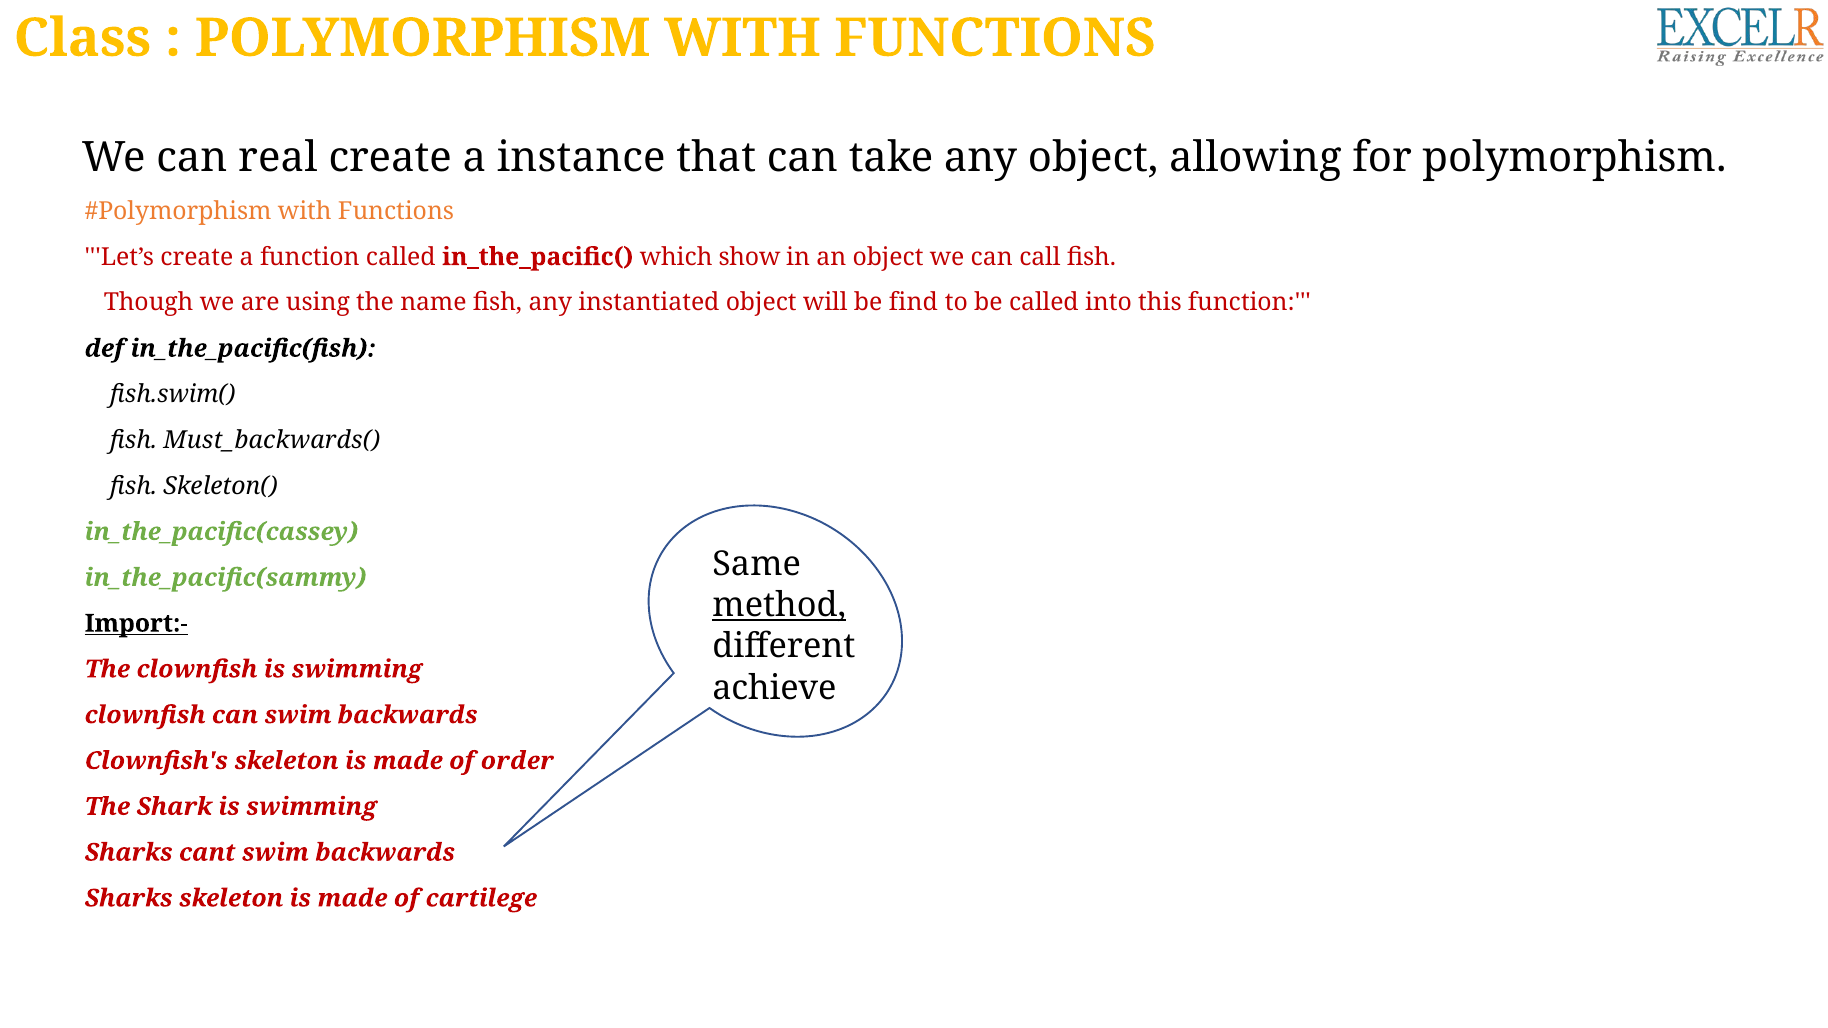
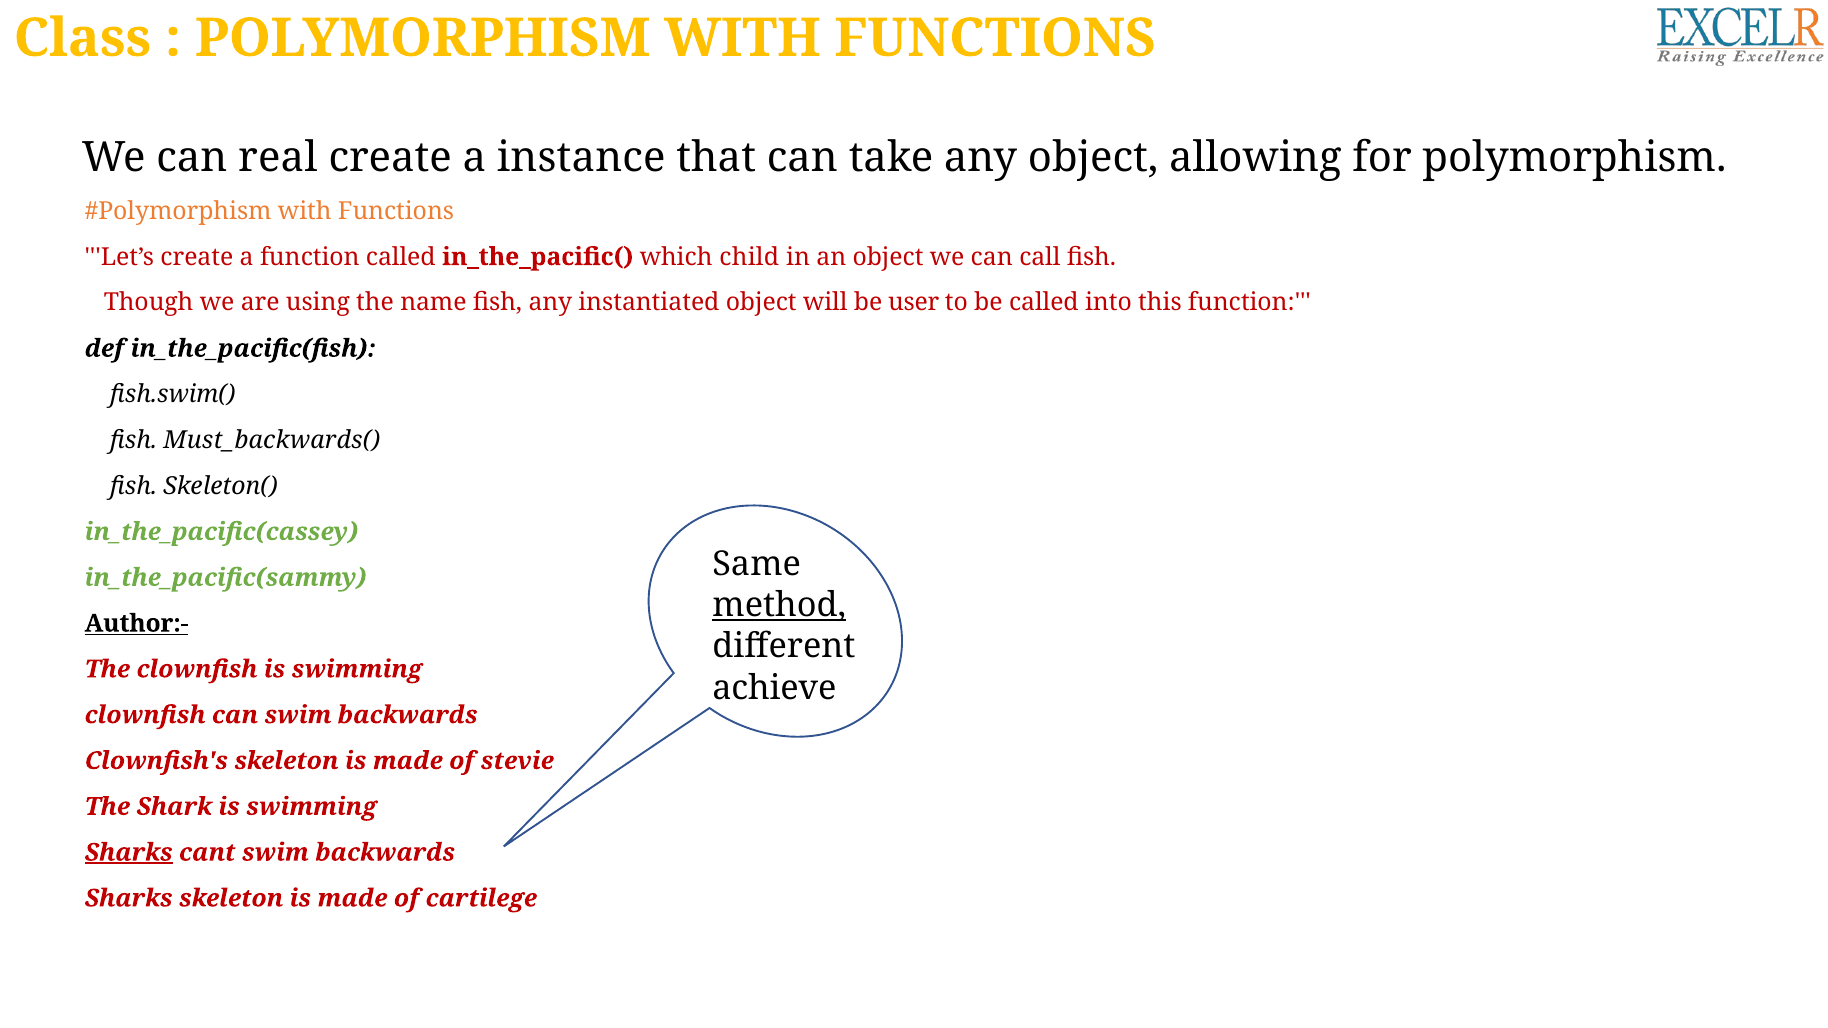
show: show -> child
find: find -> user
Import:-: Import:- -> Author:-
order: order -> stevie
Sharks at (129, 853) underline: none -> present
